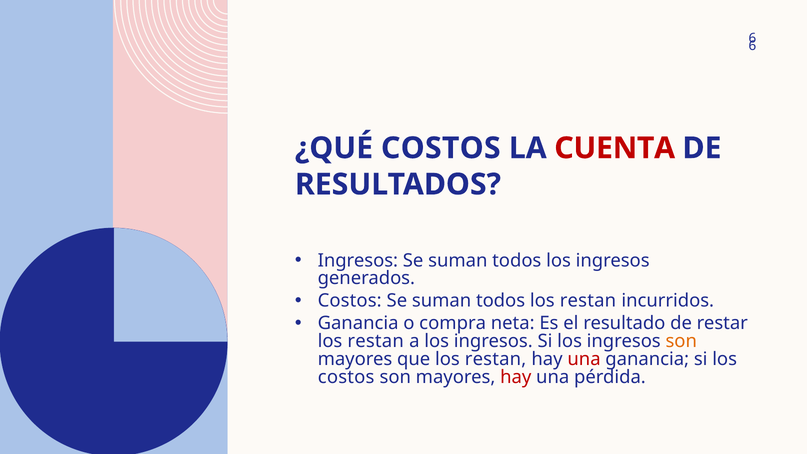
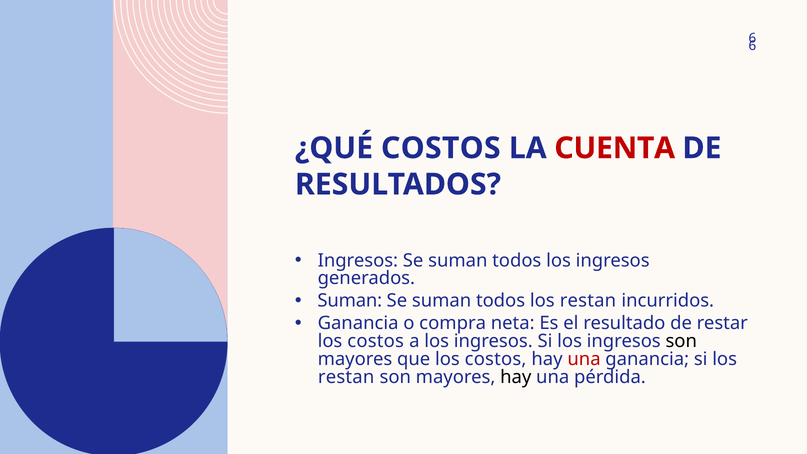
Costos at (350, 301): Costos -> Suman
restan at (376, 341): restan -> costos
son at (681, 341) colour: orange -> black
que los restan: restan -> costos
costos at (346, 377): costos -> restan
hay at (516, 377) colour: red -> black
